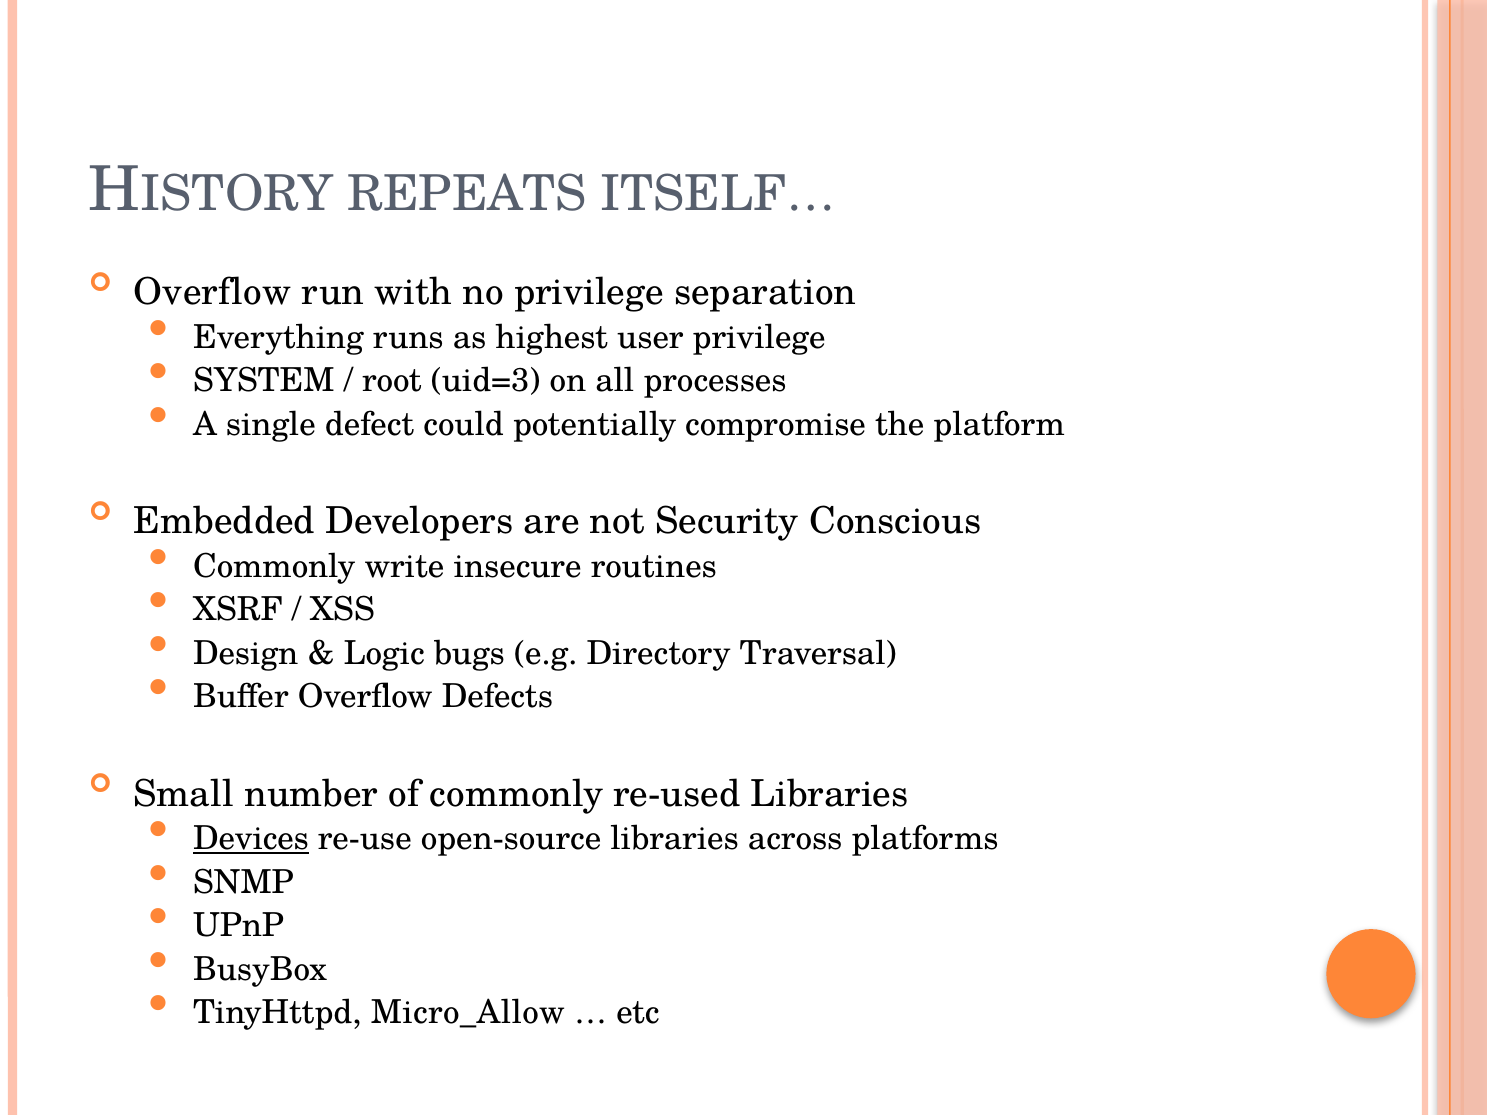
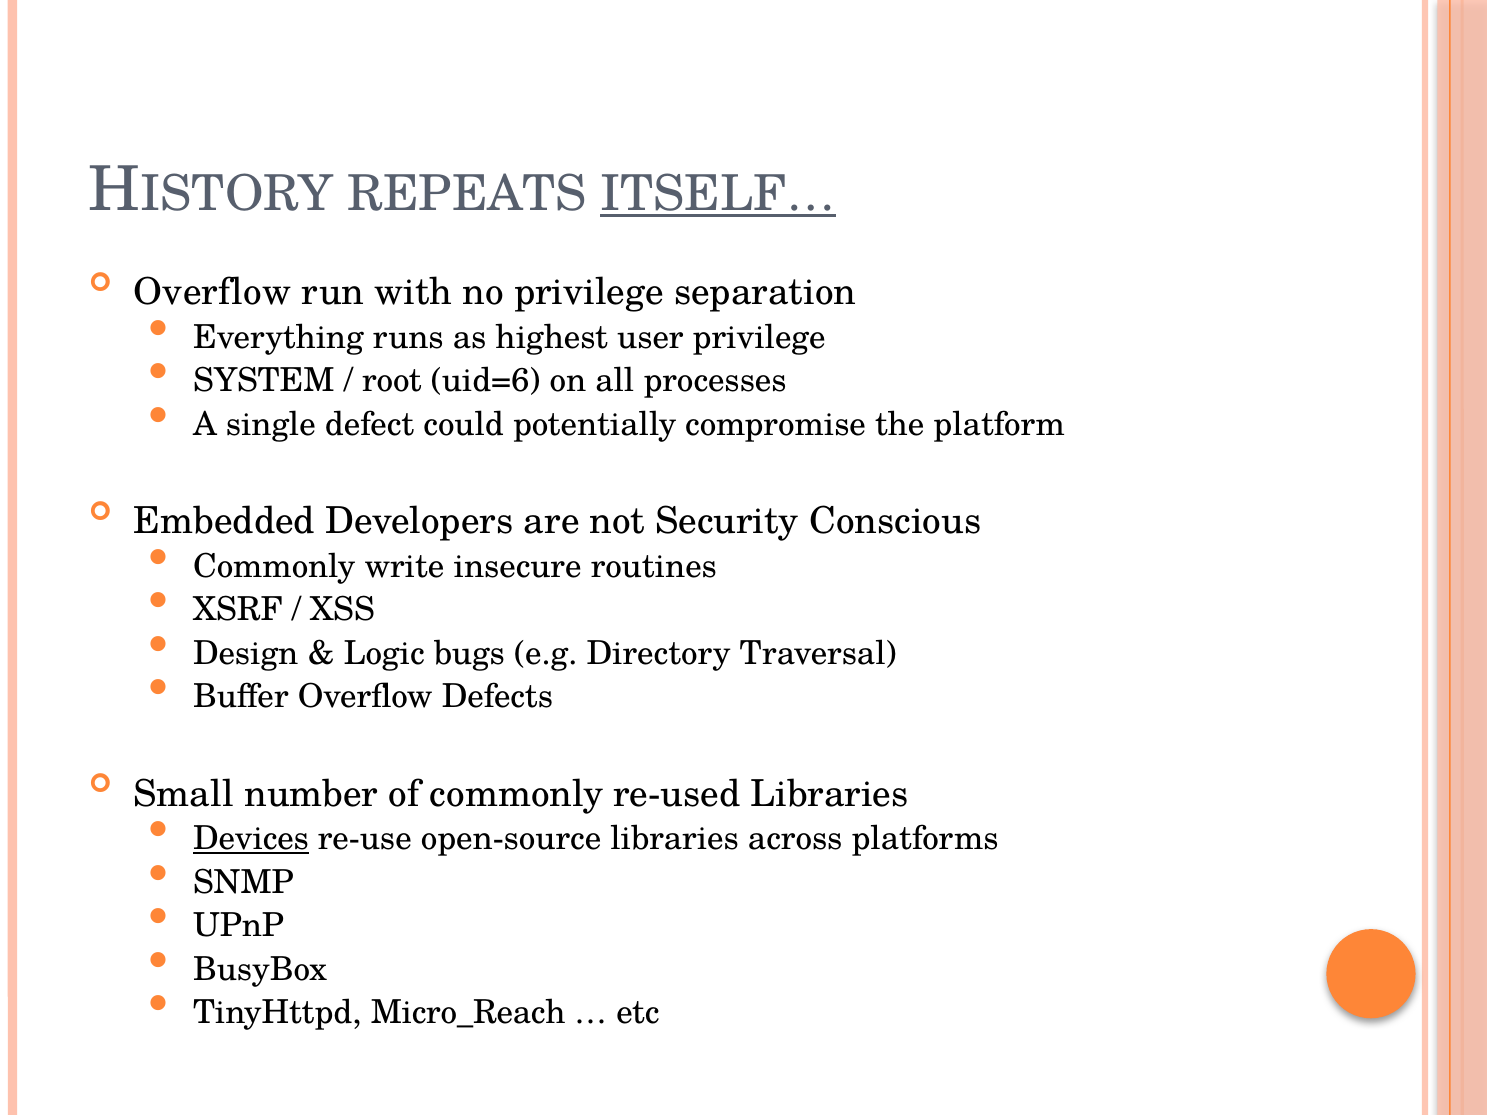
ITSELF… underline: none -> present
uid=3: uid=3 -> uid=6
Micro_Allow: Micro_Allow -> Micro_Reach
